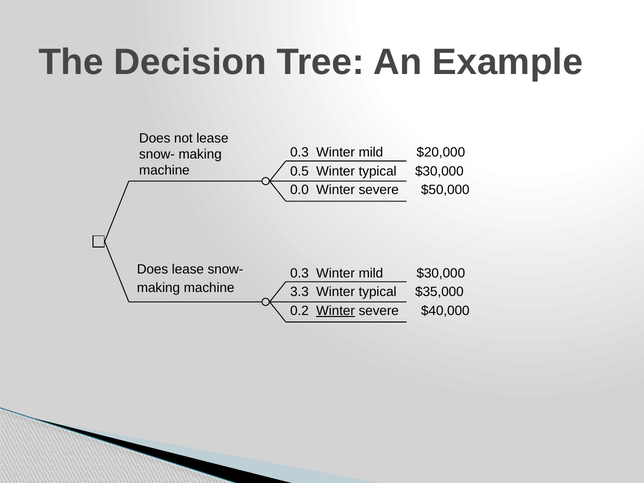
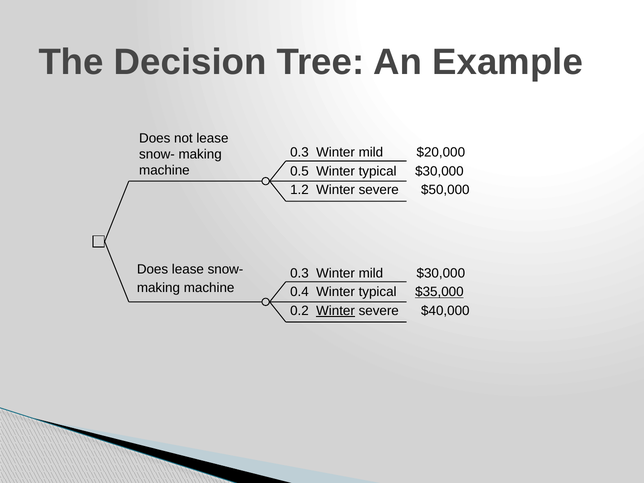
0.0: 0.0 -> 1.2
3.3: 3.3 -> 0.4
$35,000 underline: none -> present
